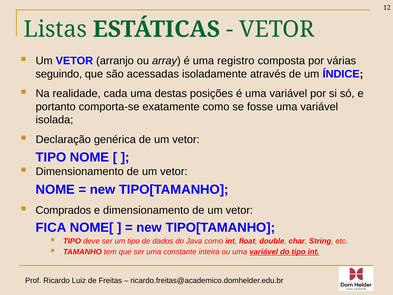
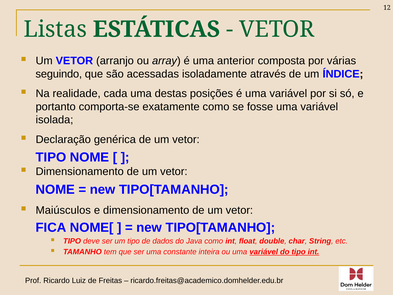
registro: registro -> anterior
Comprados: Comprados -> Maiúsculos
